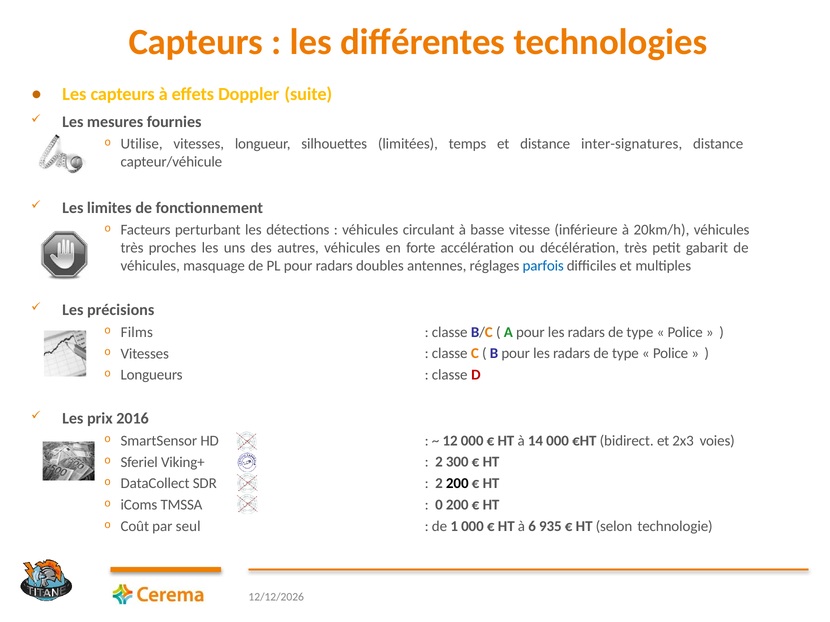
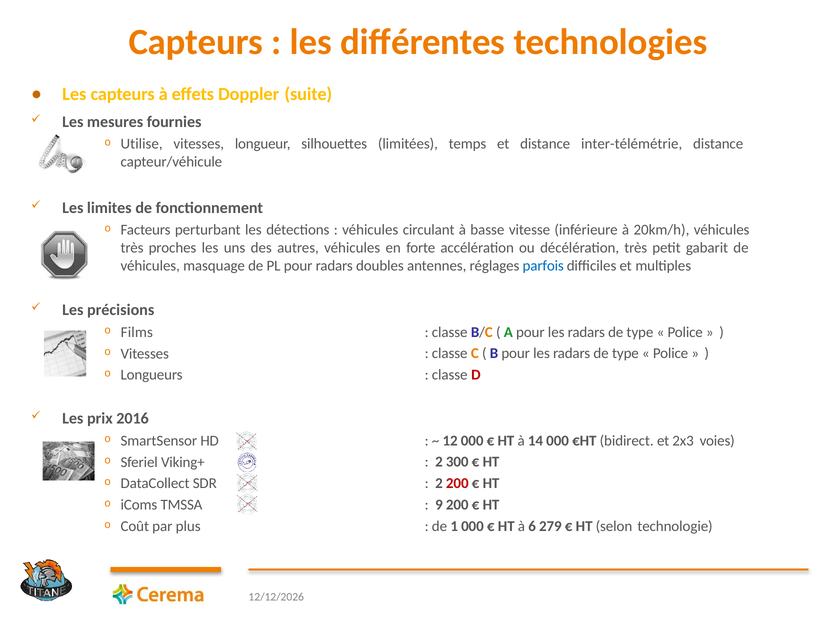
inter-signatures: inter-signatures -> inter-télémétrie
200 at (457, 484) colour: black -> red
0: 0 -> 9
935: 935 -> 279
seul: seul -> plus
